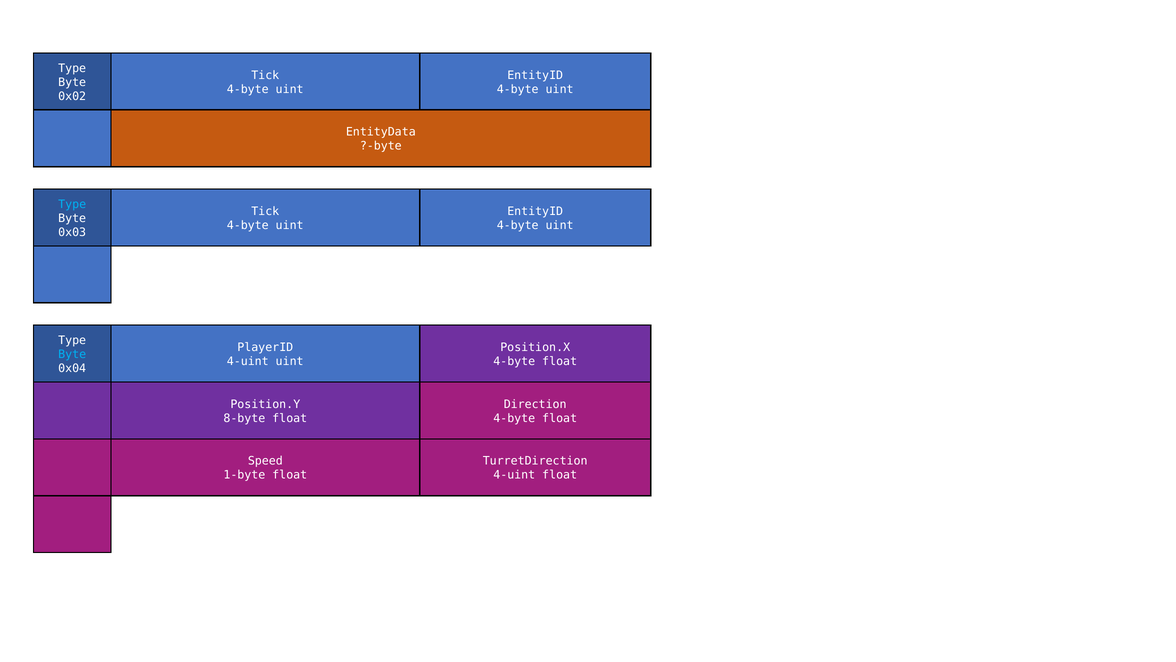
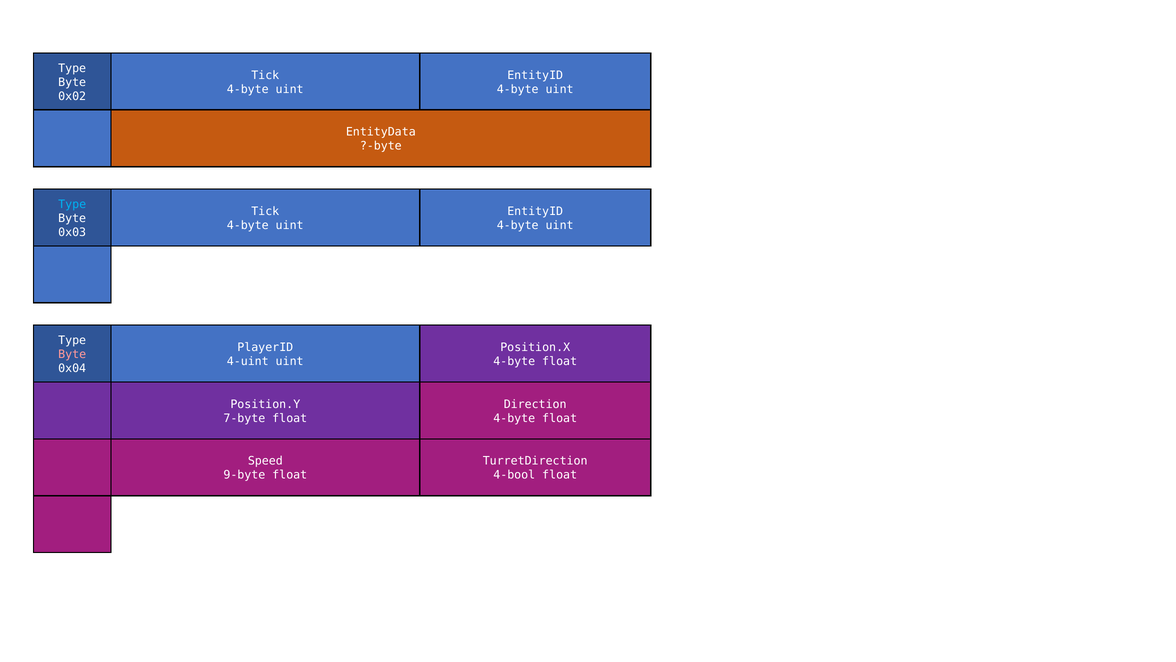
Byte at (72, 354) colour: light blue -> pink
8-byte: 8-byte -> 7-byte
1-byte: 1-byte -> 9-byte
4-uint at (514, 475): 4-uint -> 4-bool
